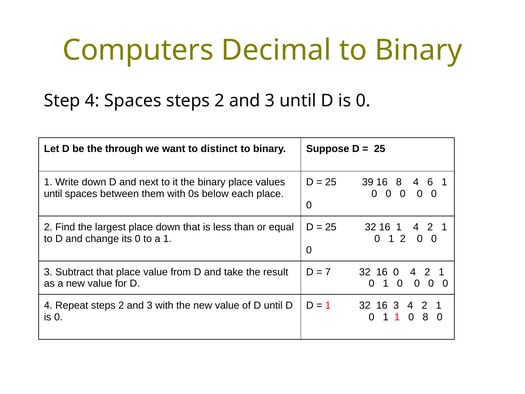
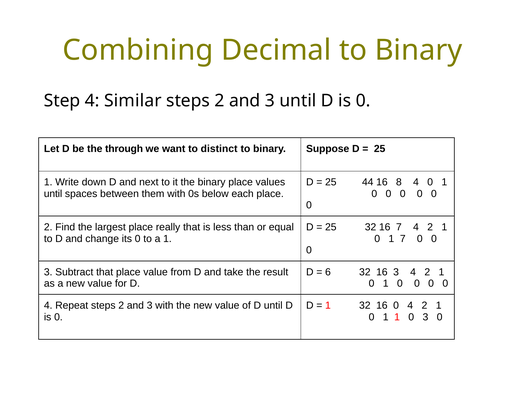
Computers: Computers -> Combining
4 Spaces: Spaces -> Similar
39: 39 -> 44
4 6: 6 -> 0
place down: down -> really
16 1: 1 -> 7
1 2: 2 -> 7
7: 7 -> 6
16 0: 0 -> 3
16 3: 3 -> 0
1 0 8: 8 -> 3
